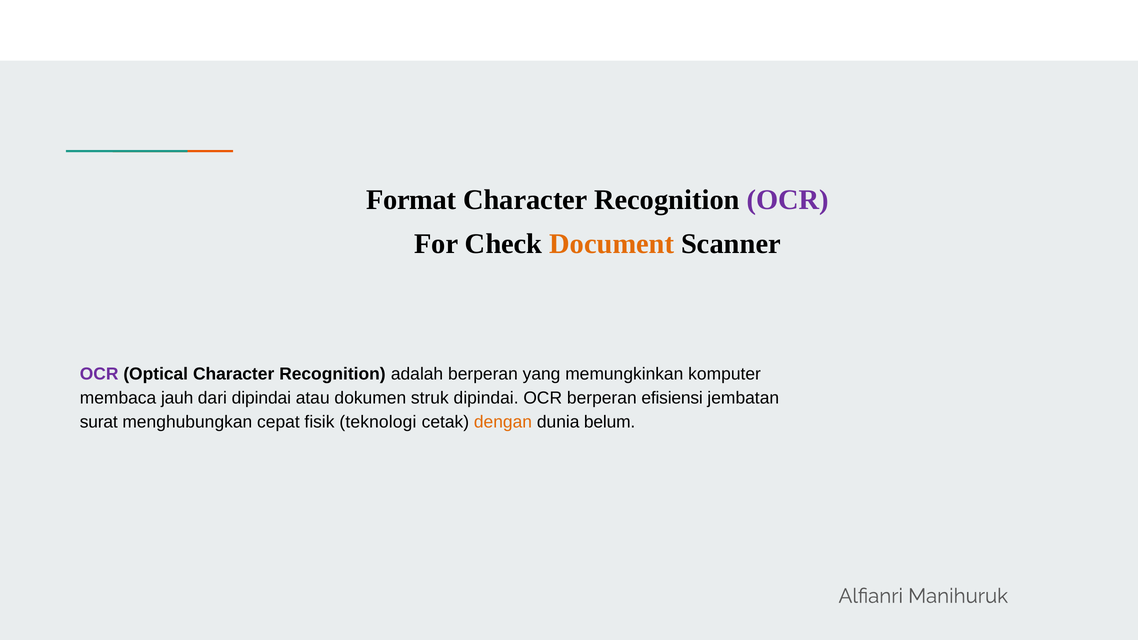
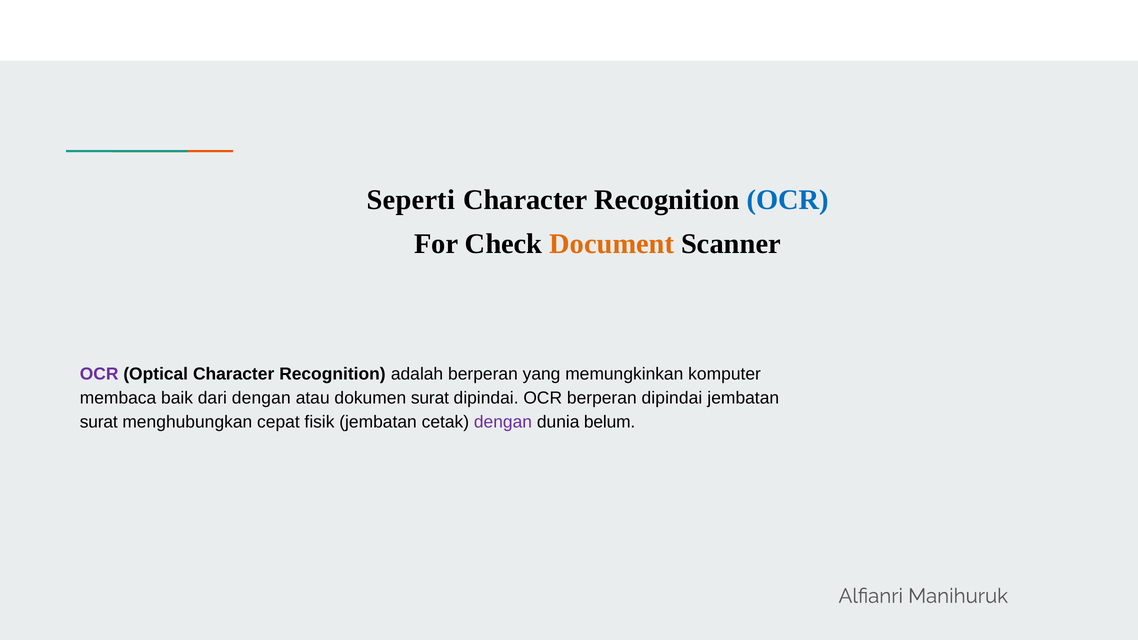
Format: Format -> Seperti
OCR at (788, 200) colour: purple -> blue
jauh: jauh -> baik
dari dipindai: dipindai -> dengan
dokumen struk: struk -> surat
berperan efisiensi: efisiensi -> dipindai
fisik teknologi: teknologi -> jembatan
dengan at (503, 422) colour: orange -> purple
